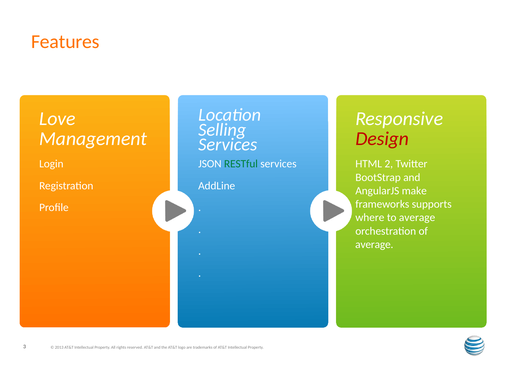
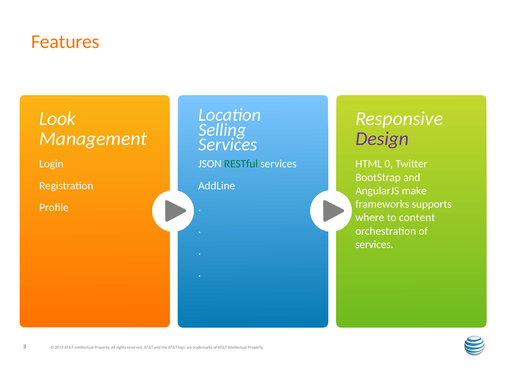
Love: Love -> Look
Design colour: red -> purple
2: 2 -> 0
to average: average -> content
average at (374, 245): average -> services
